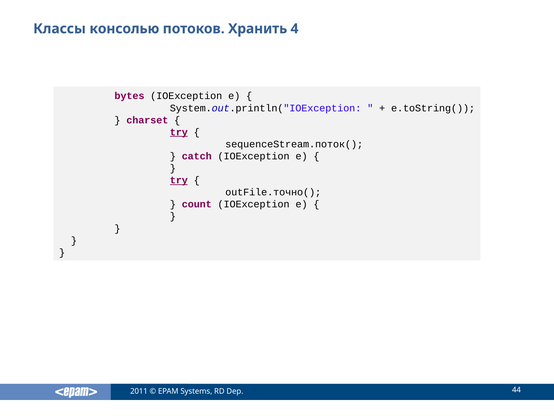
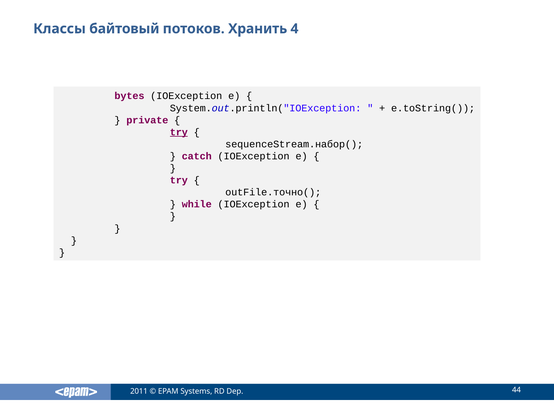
консолью: консолью -> байтовый
charset: charset -> private
sequenceStream.поток(: sequenceStream.поток( -> sequenceStream.набор(
try at (179, 180) underline: present -> none
count: count -> while
